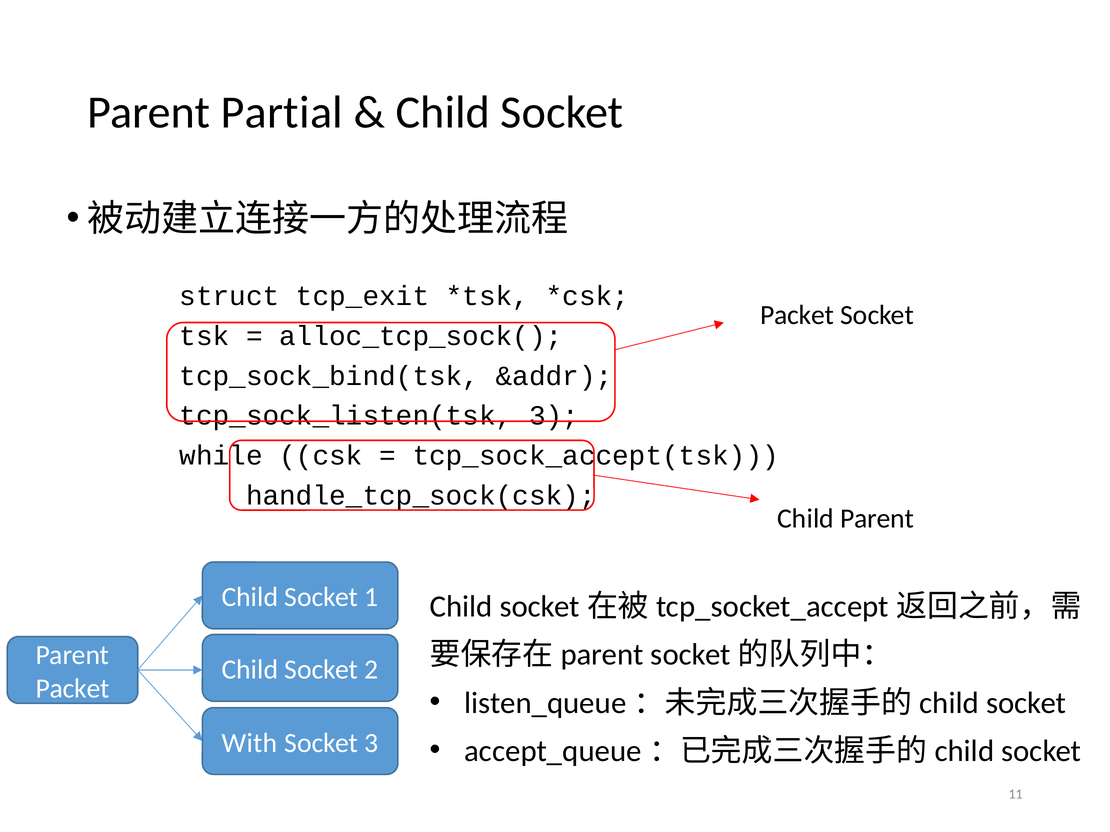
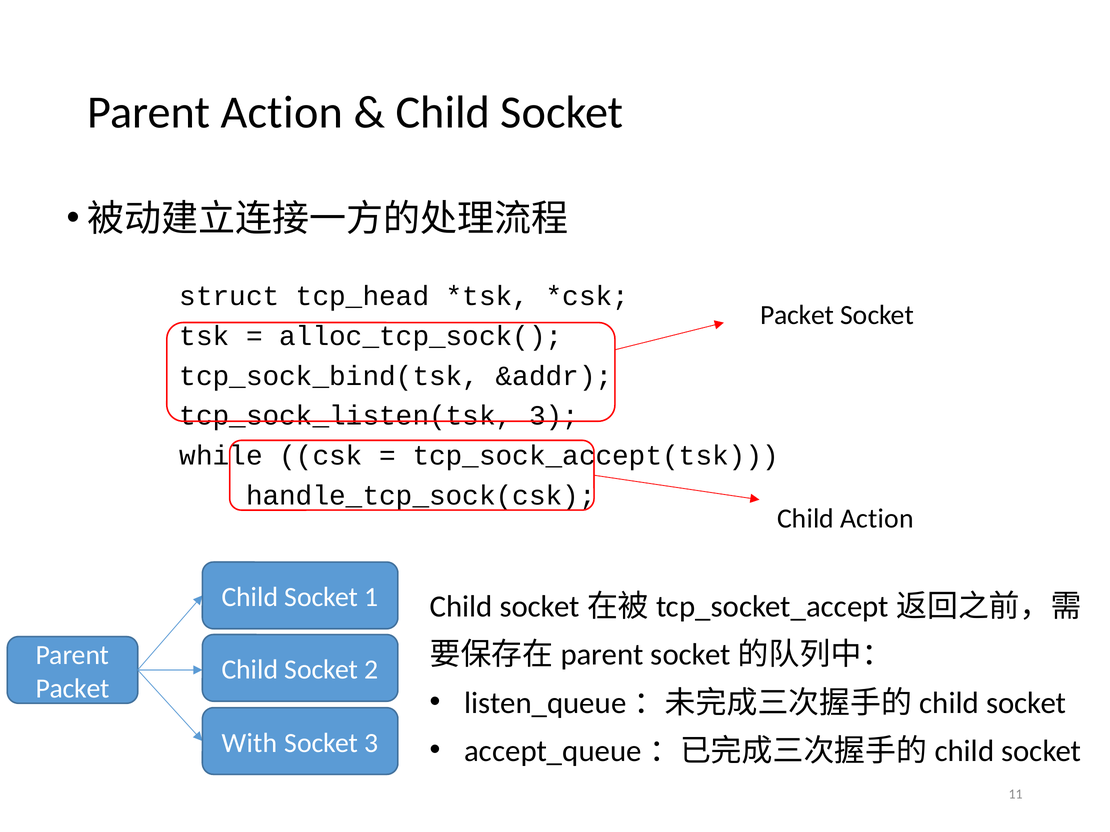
Parent Partial: Partial -> Action
tcp_exit: tcp_exit -> tcp_head
Child Parent: Parent -> Action
